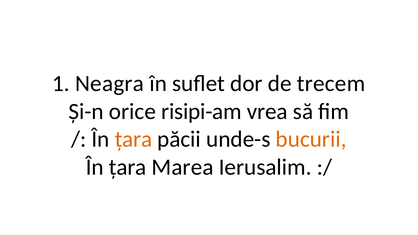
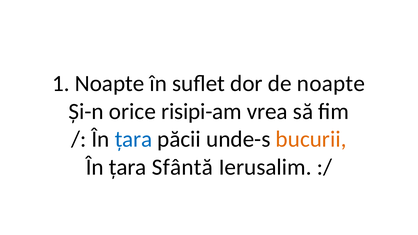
1 Neagra: Neagra -> Noapte
de trecem: trecem -> noapte
țara at (133, 139) colour: orange -> blue
Marea: Marea -> Sfântă
